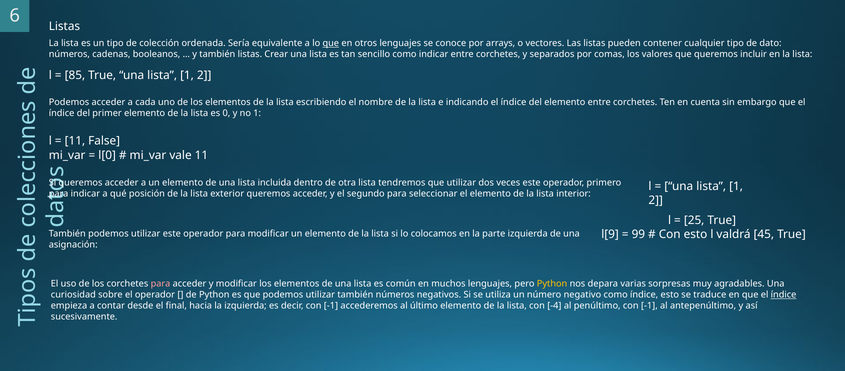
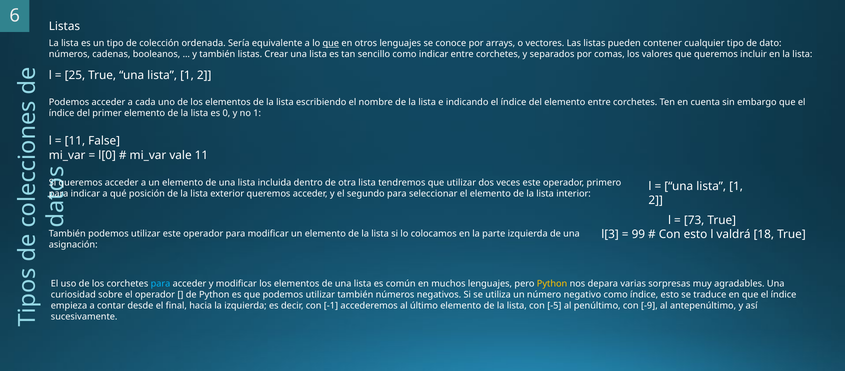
85: 85 -> 25
25: 25 -> 73
l[9: l[9 -> l[3
45: 45 -> 18
para at (161, 284) colour: pink -> light blue
índice at (784, 295) underline: present -> none
-4: -4 -> -5
penúltimo con -1: -1 -> -9
